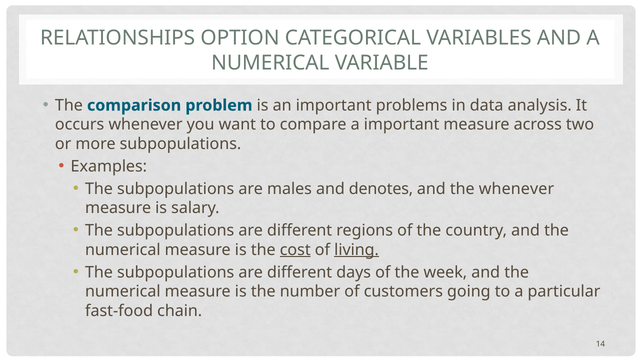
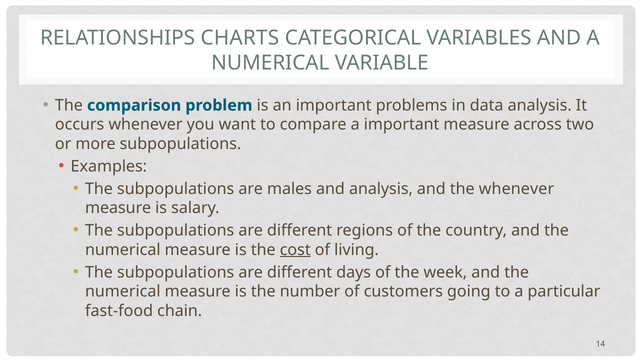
OPTION: OPTION -> CHARTS
and denotes: denotes -> analysis
living underline: present -> none
